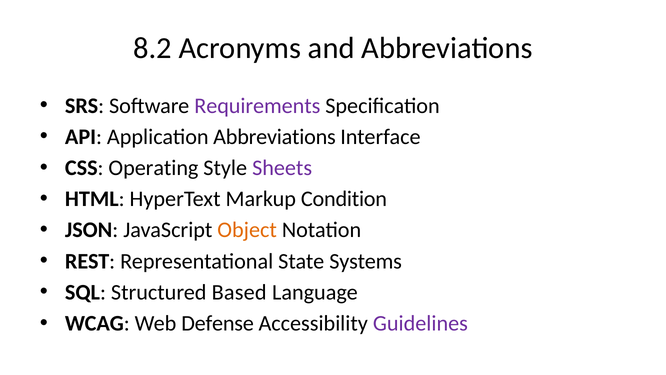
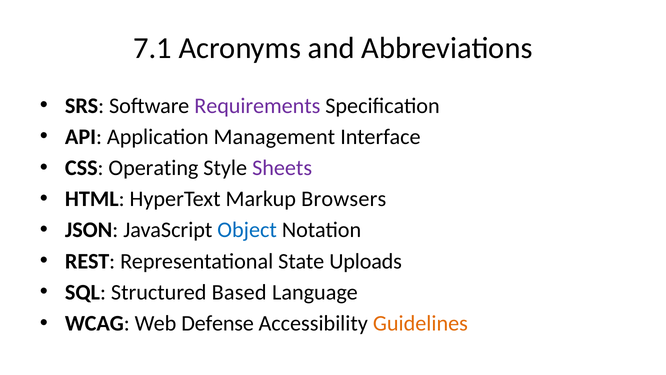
8.2: 8.2 -> 7.1
Application Abbreviations: Abbreviations -> Management
Condition: Condition -> Browsers
Object colour: orange -> blue
Systems: Systems -> Uploads
Guidelines colour: purple -> orange
